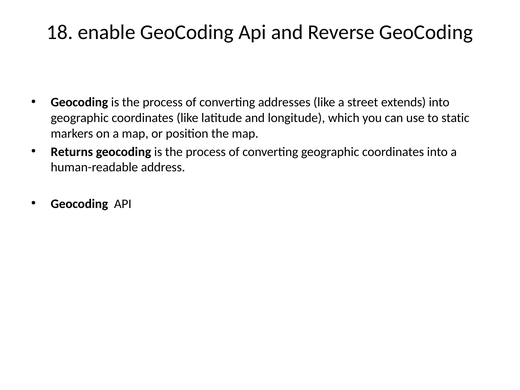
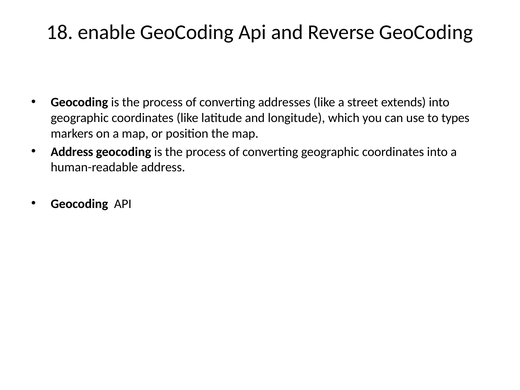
static: static -> types
Returns at (72, 152): Returns -> Address
